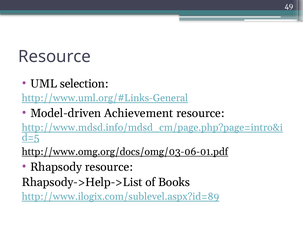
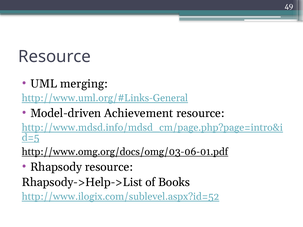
selection: selection -> merging
http://www.ilogix.com/sublevel.aspx?id=89: http://www.ilogix.com/sublevel.aspx?id=89 -> http://www.ilogix.com/sublevel.aspx?id=52
